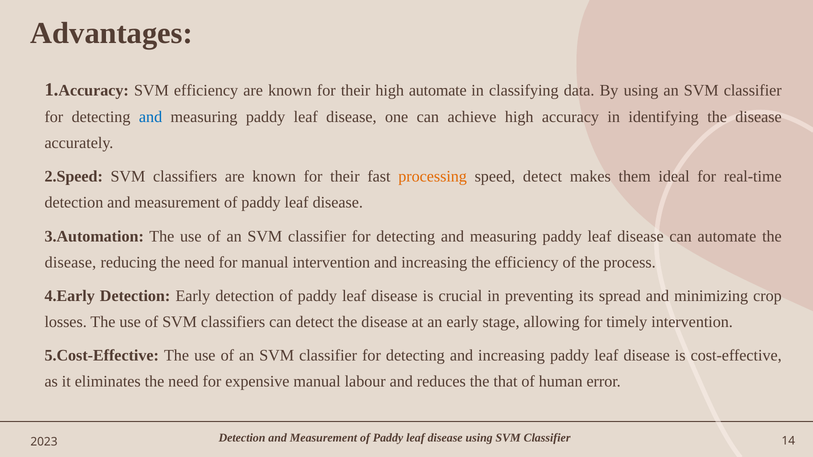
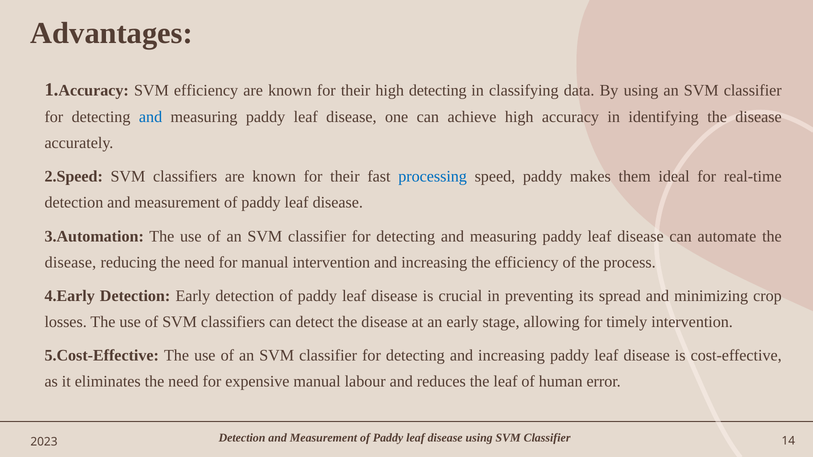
high automate: automate -> detecting
processing colour: orange -> blue
speed detect: detect -> paddy
the that: that -> leaf
